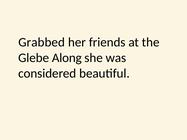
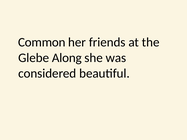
Grabbed: Grabbed -> Common
